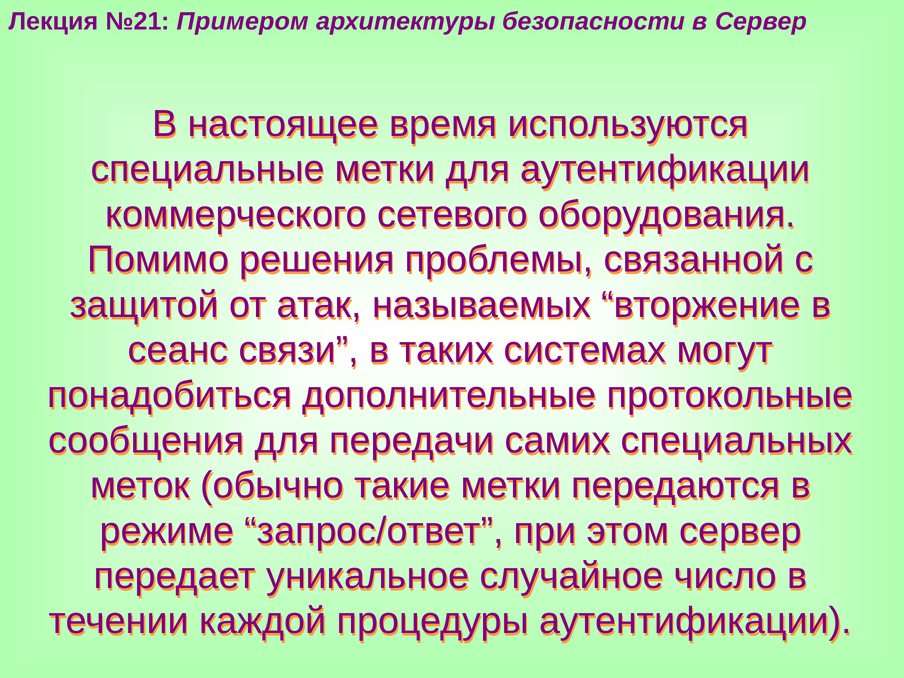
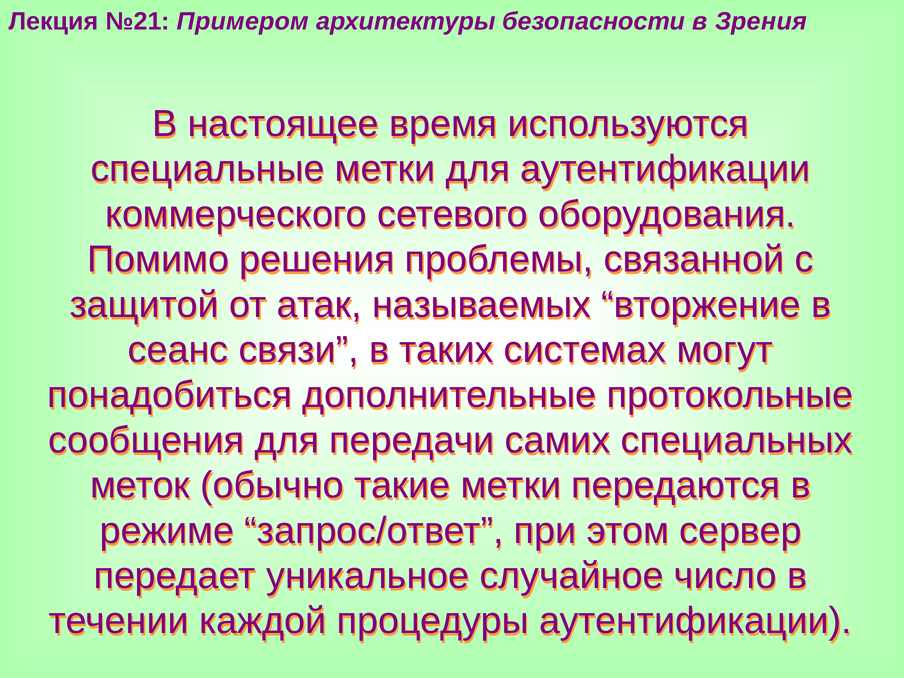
в Сервер: Сервер -> Зрения
